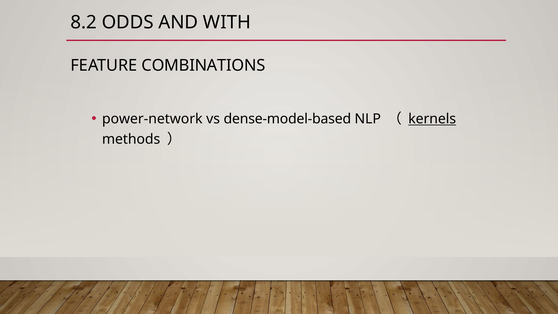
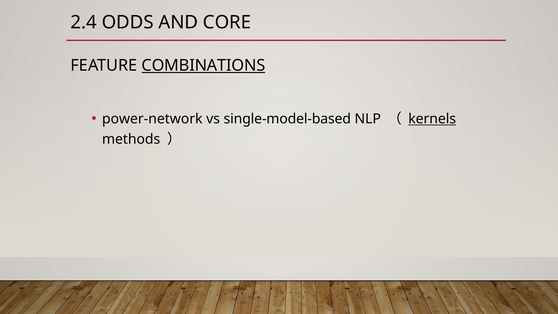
8.2: 8.2 -> 2.4
WITH: WITH -> CORE
COMBINATIONS underline: none -> present
dense-model-based: dense-model-based -> single-model-based
